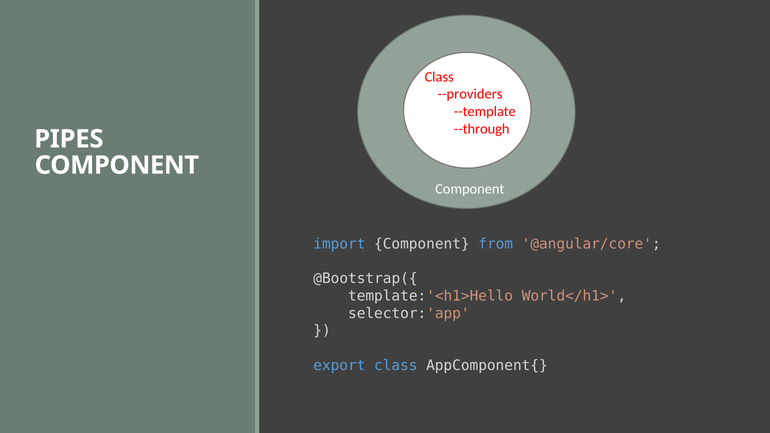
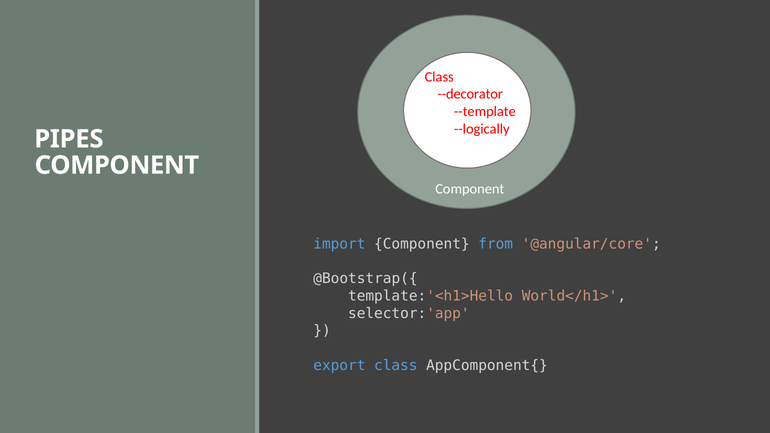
--providers: --providers -> --decorator
--through: --through -> --logically
